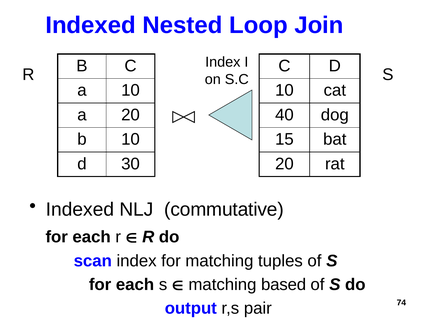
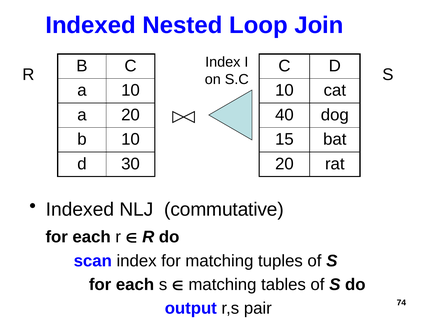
based: based -> tables
